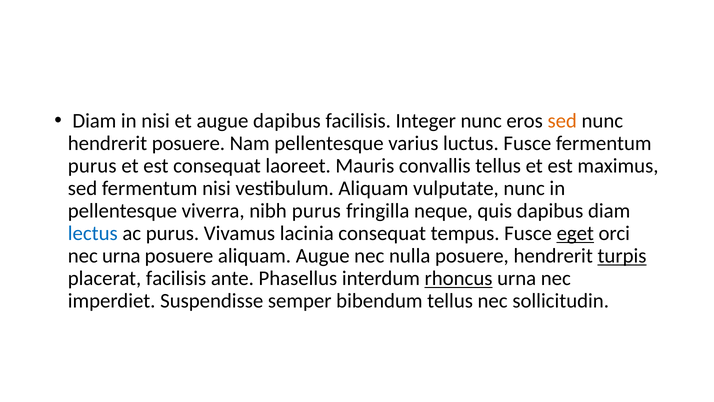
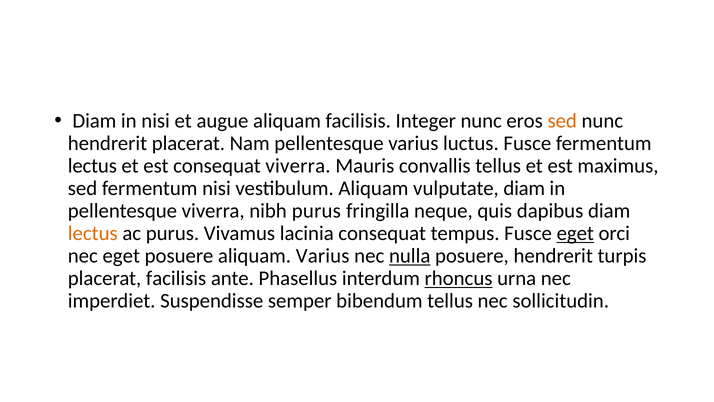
augue dapibus: dapibus -> aliquam
hendrerit posuere: posuere -> placerat
purus at (92, 166): purus -> lectus
consequat laoreet: laoreet -> viverra
vulputate nunc: nunc -> diam
lectus at (93, 233) colour: blue -> orange
nec urna: urna -> eget
aliquam Augue: Augue -> Varius
nulla underline: none -> present
turpis underline: present -> none
